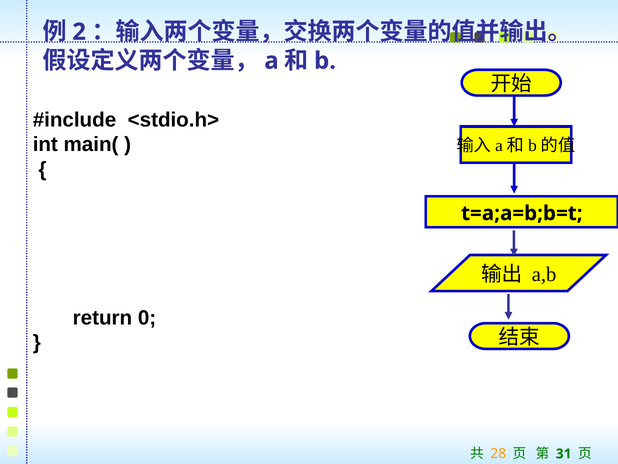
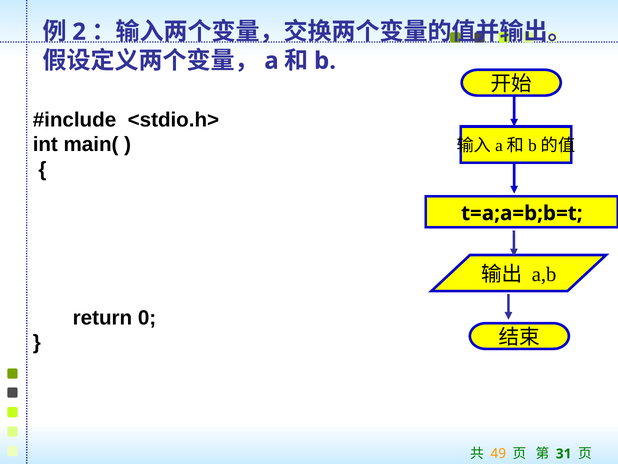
28: 28 -> 49
